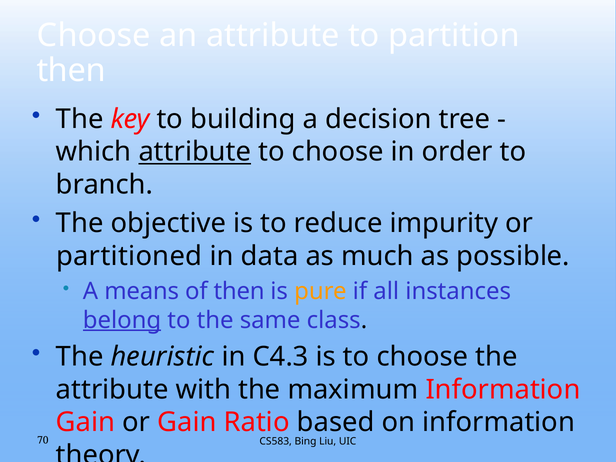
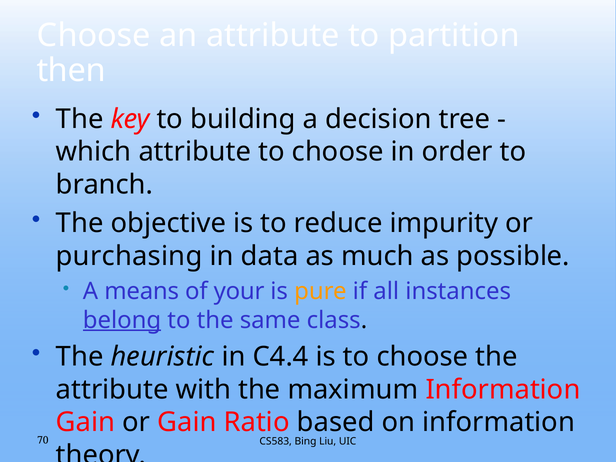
attribute at (195, 152) underline: present -> none
partitioned: partitioned -> purchasing
of then: then -> your
C4.3: C4.3 -> C4.4
